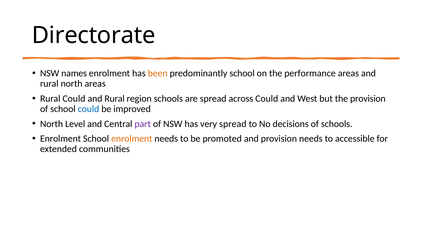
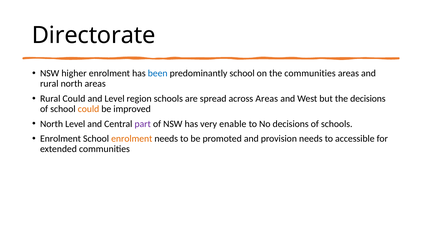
names: names -> higher
been colour: orange -> blue
the performance: performance -> communities
Rural at (115, 99): Rural -> Level
across Could: Could -> Areas
the provision: provision -> decisions
could at (88, 109) colour: blue -> orange
very spread: spread -> enable
